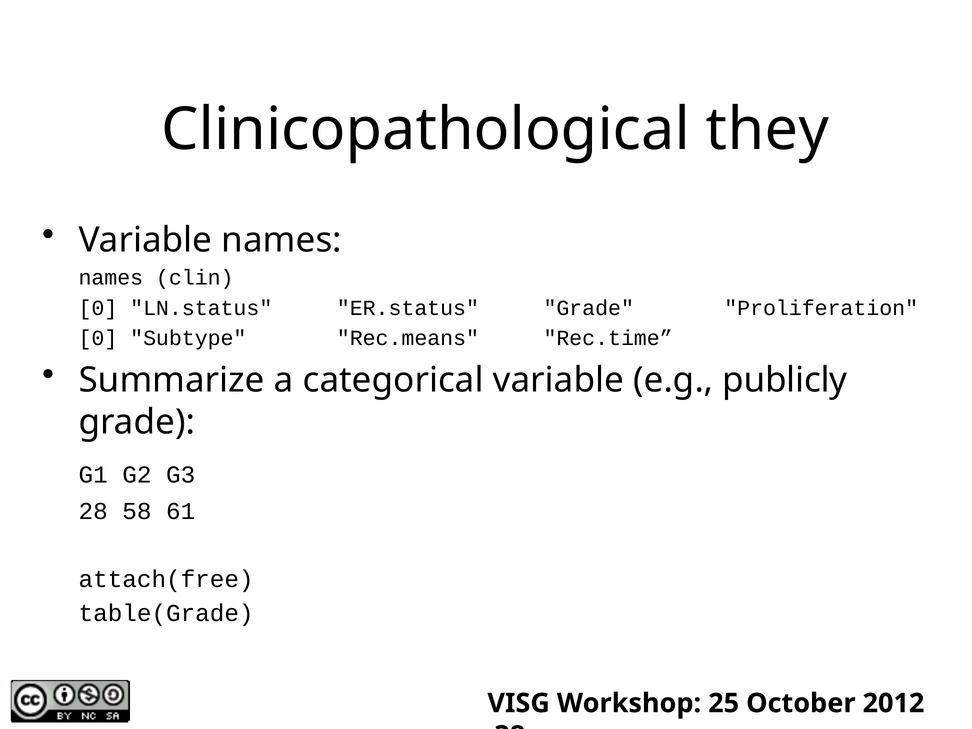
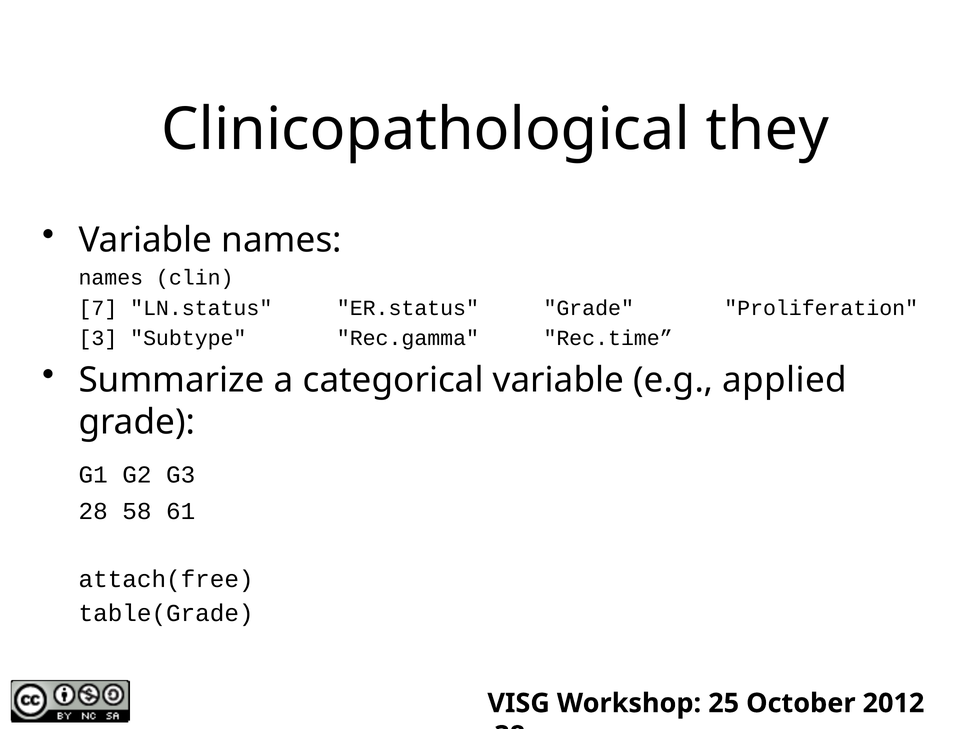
0 at (98, 308): 0 -> 7
0 at (98, 338): 0 -> 3
Rec.means: Rec.means -> Rec.gamma
publicly: publicly -> applied
